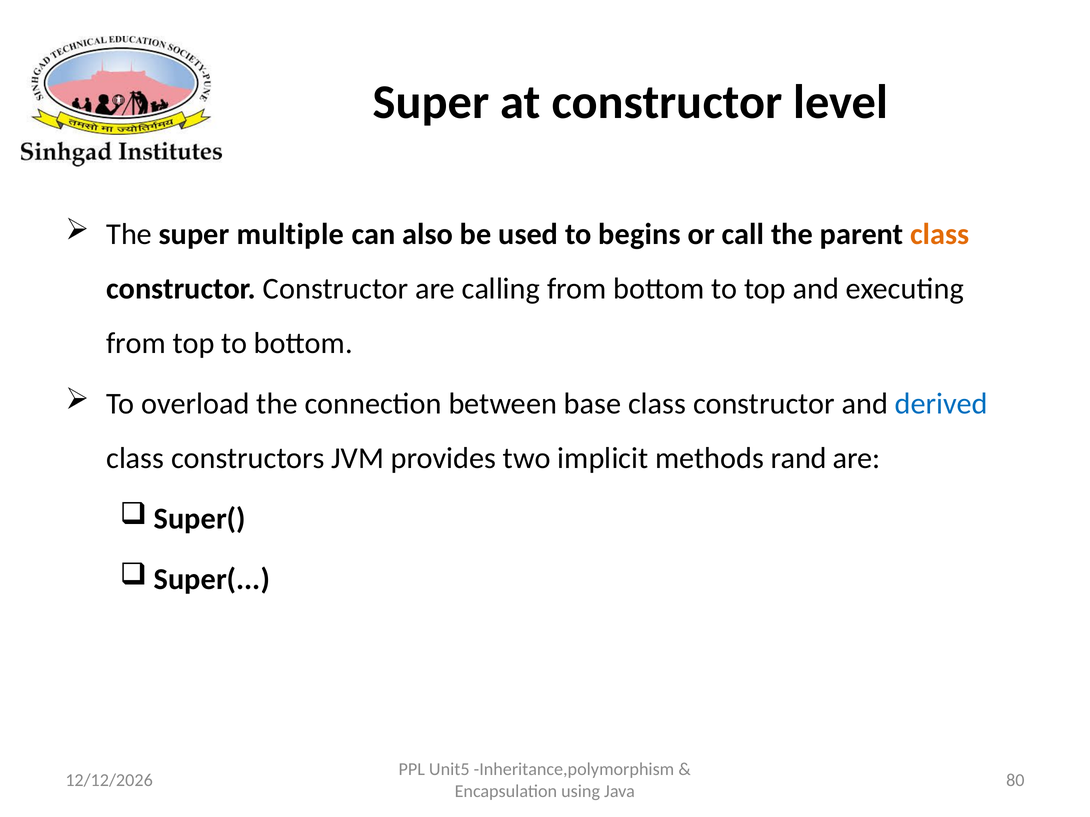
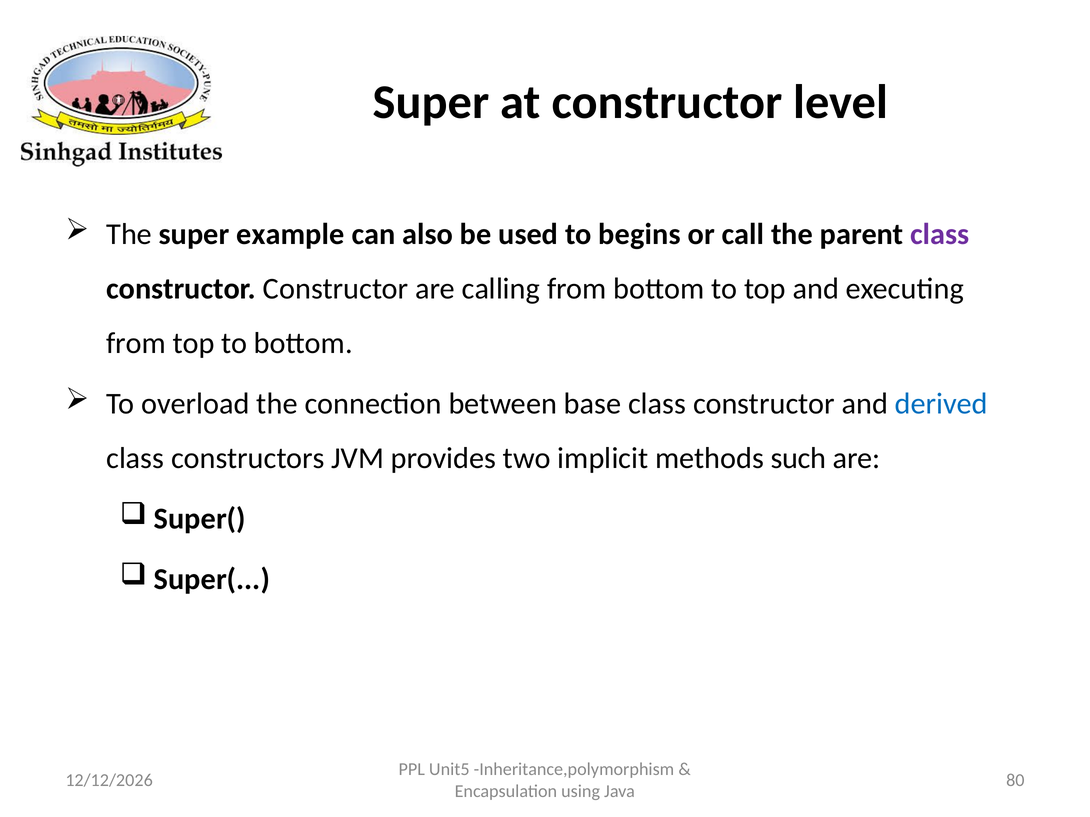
multiple: multiple -> example
class at (940, 235) colour: orange -> purple
rand: rand -> such
